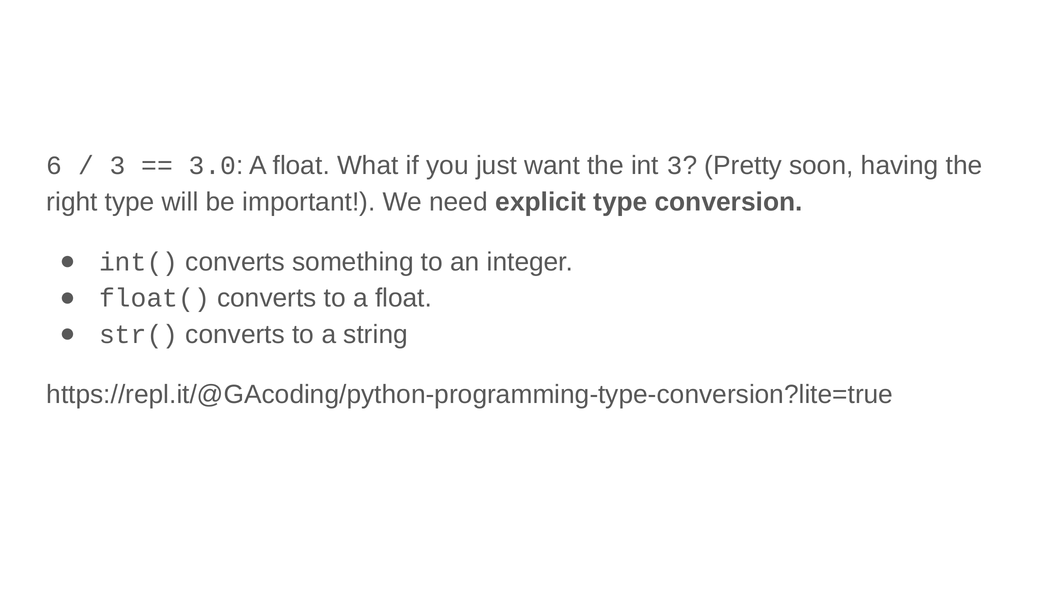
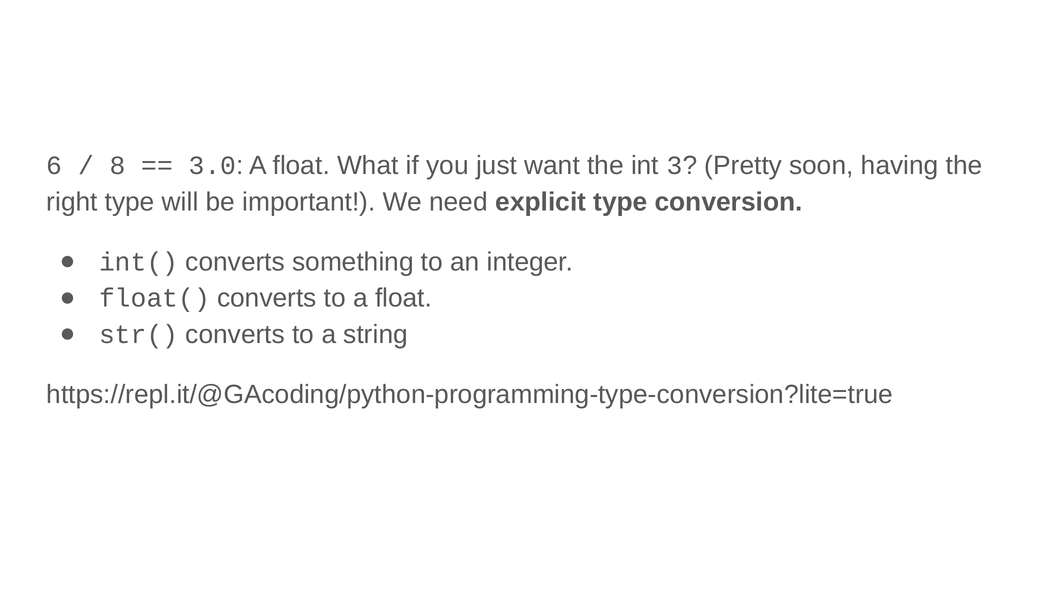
3 at (118, 166): 3 -> 8
